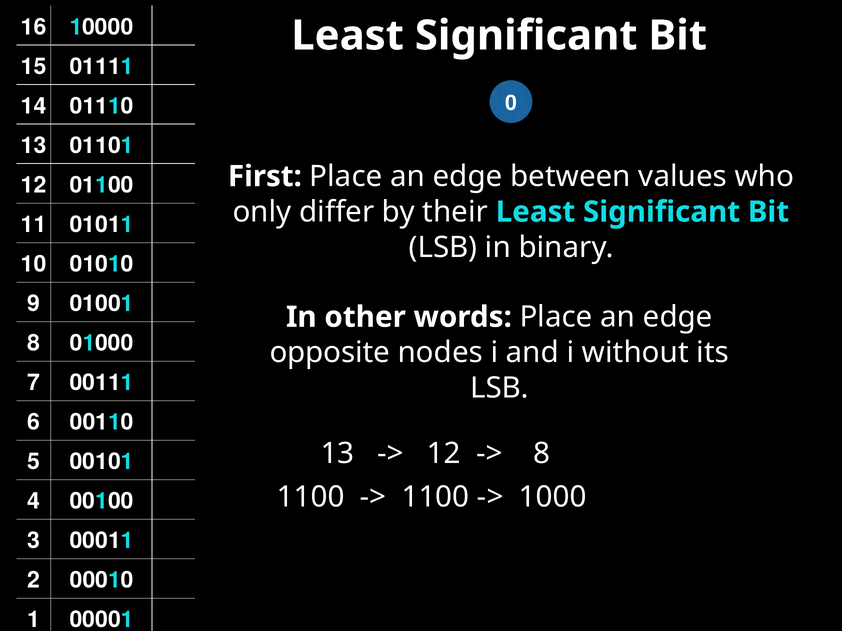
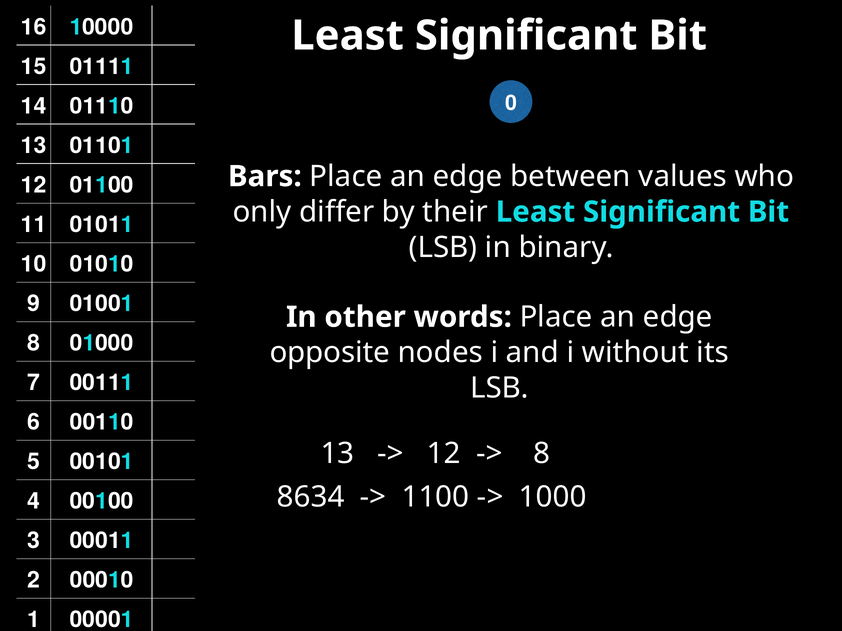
First: First -> Bars
1100 at (311, 497): 1100 -> 8634
